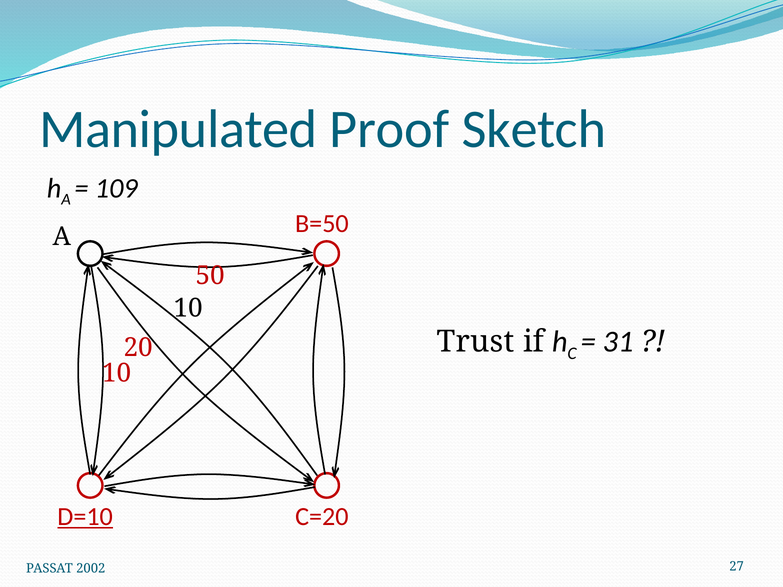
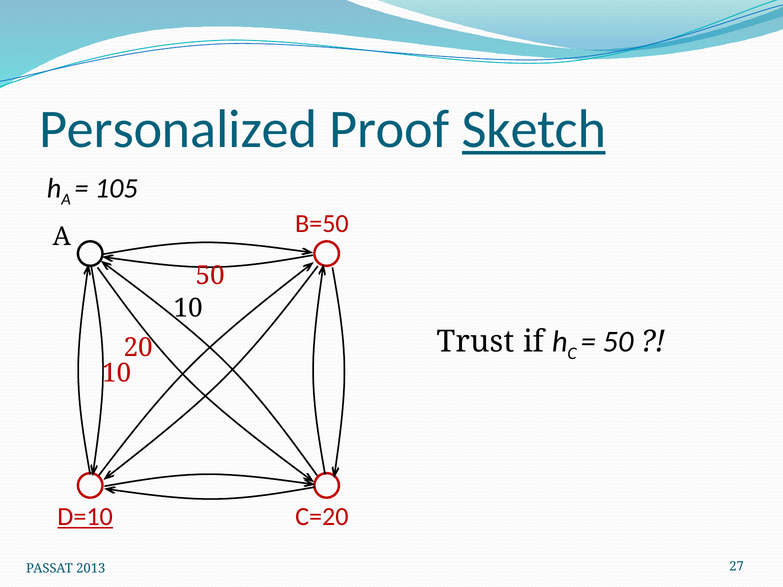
Manipulated: Manipulated -> Personalized
Sketch underline: none -> present
109: 109 -> 105
31 at (618, 342): 31 -> 50
2002: 2002 -> 2013
